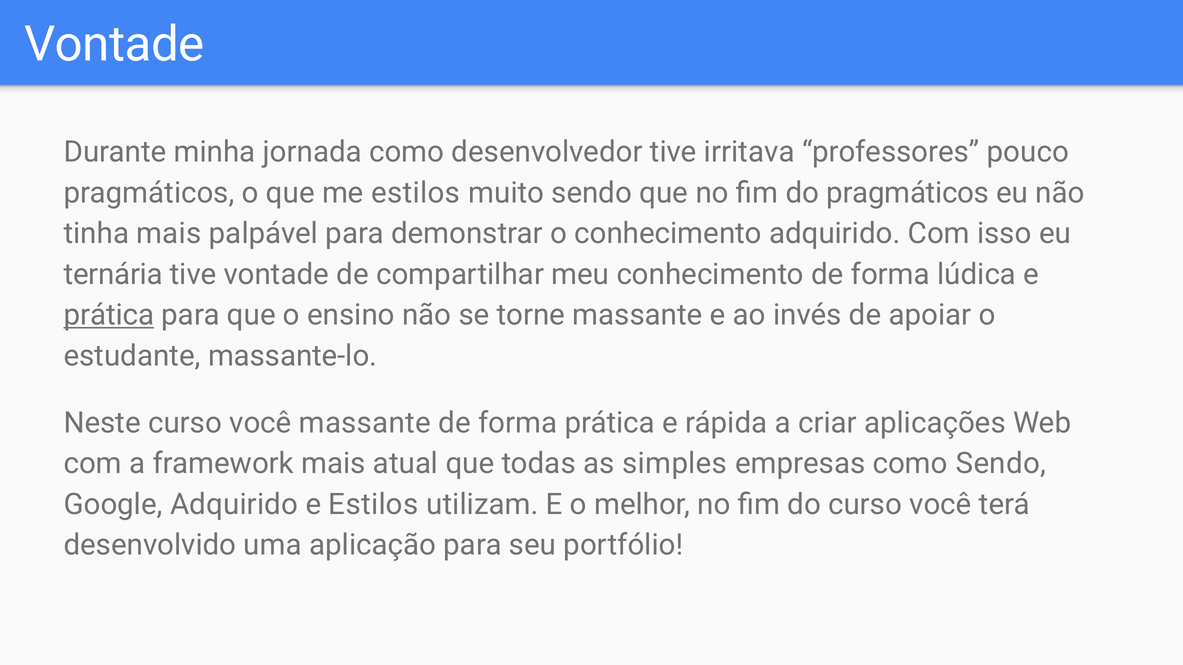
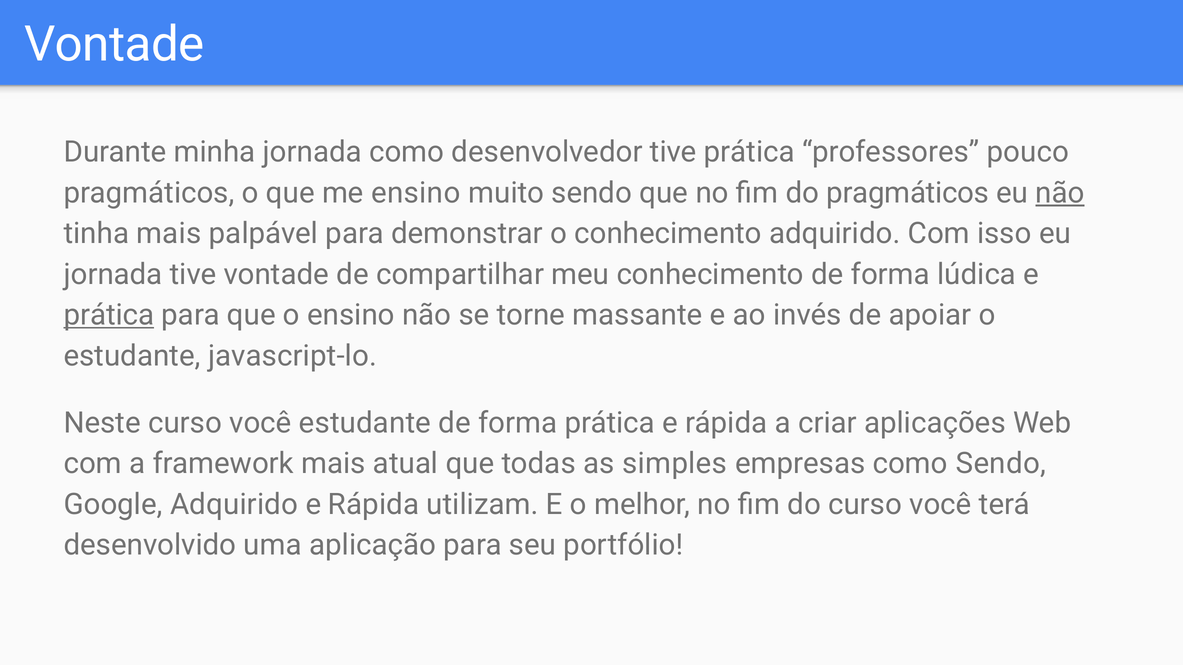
tive irritava: irritava -> prática
me estilos: estilos -> ensino
não at (1060, 193) underline: none -> present
ternária at (113, 275): ternária -> jornada
massante-lo: massante-lo -> javascript-lo
você massante: massante -> estudante
Estilos at (373, 505): Estilos -> Rápida
